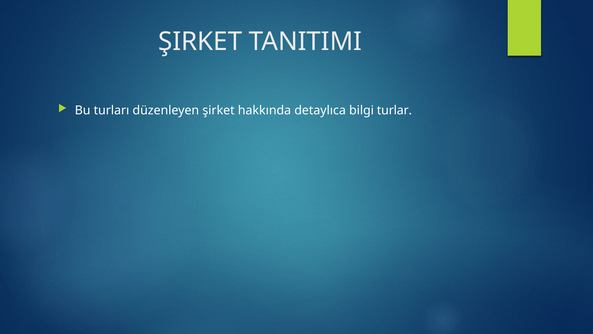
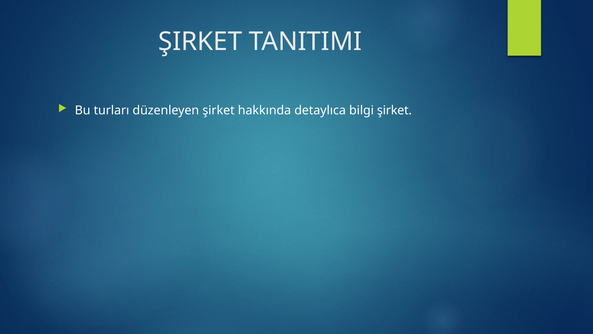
bilgi turlar: turlar -> şirket
